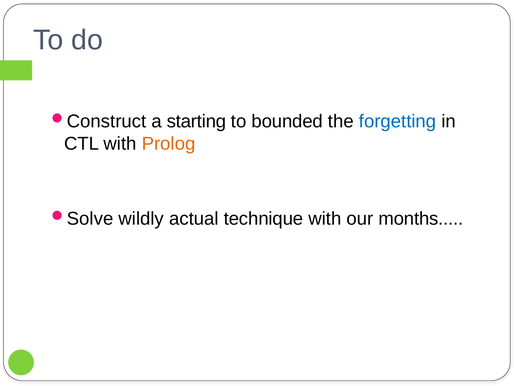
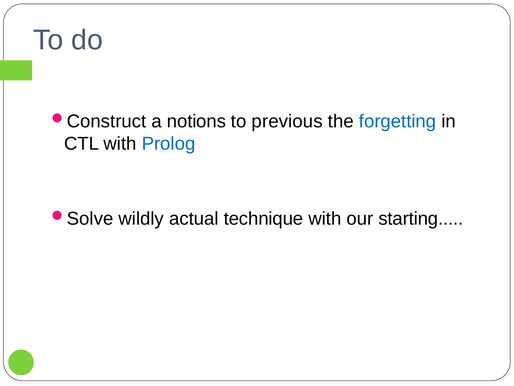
starting: starting -> notions
bounded: bounded -> previous
Prolog colour: orange -> blue
months: months -> starting
